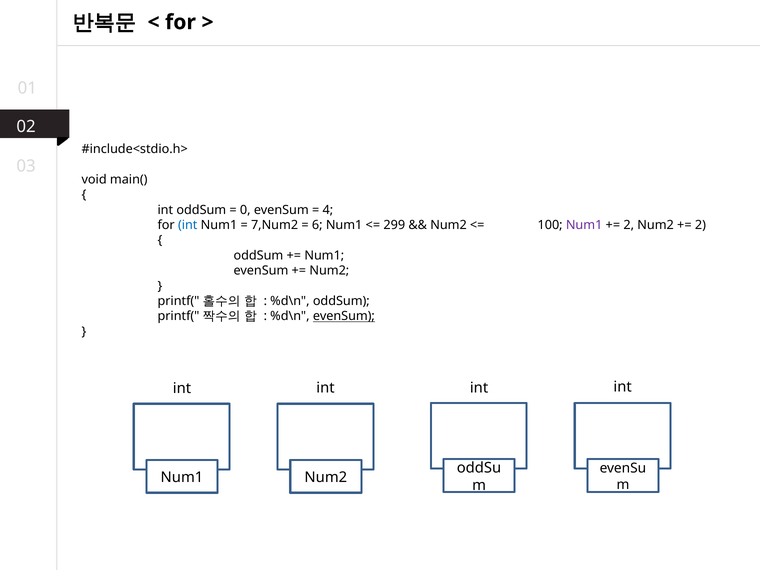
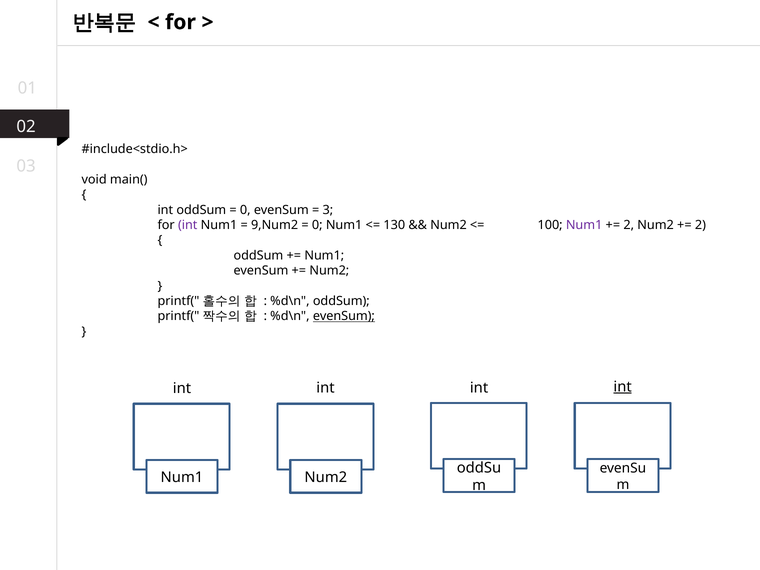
4: 4 -> 3
int at (188, 225) colour: blue -> purple
7,Num2: 7,Num2 -> 9,Num2
6 at (317, 225): 6 -> 0
299: 299 -> 130
int at (623, 387) underline: none -> present
